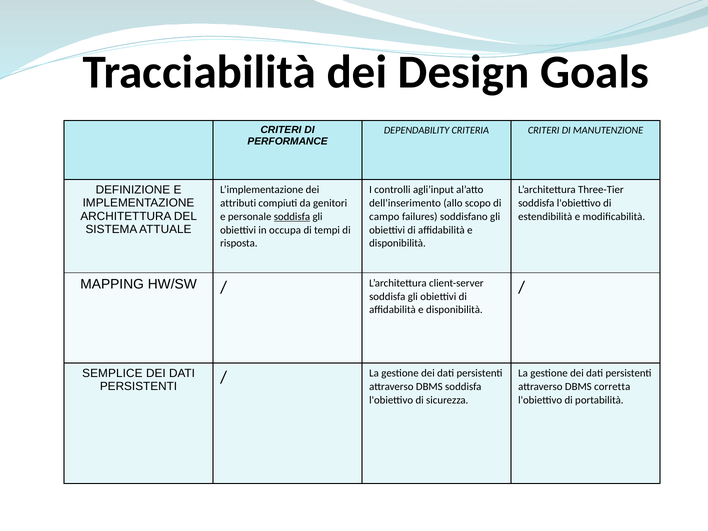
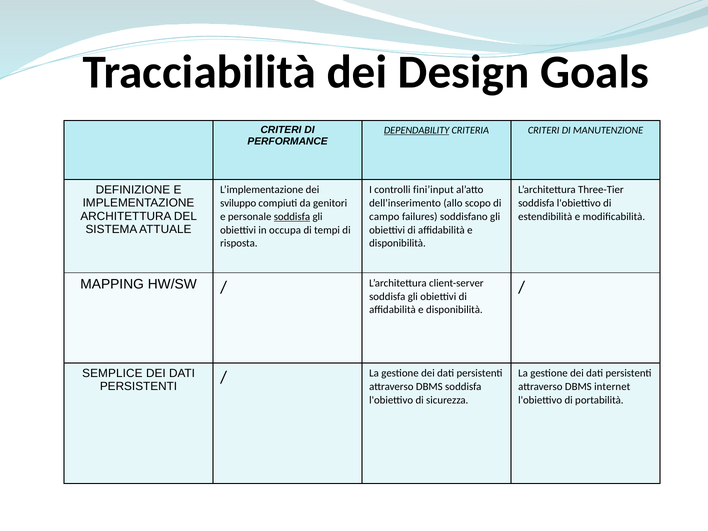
DEPENDABILITY underline: none -> present
agli’input: agli’input -> fini’input
attributi: attributi -> sviluppo
corretta: corretta -> internet
